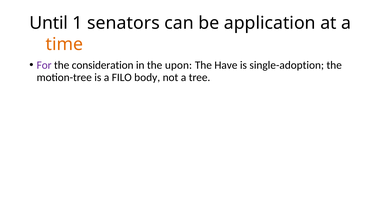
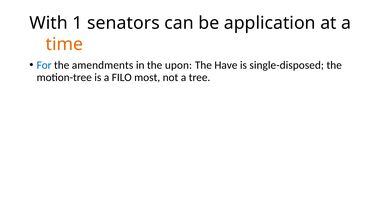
Until: Until -> With
For colour: purple -> blue
consideration: consideration -> amendments
single-adoption: single-adoption -> single-disposed
body: body -> most
